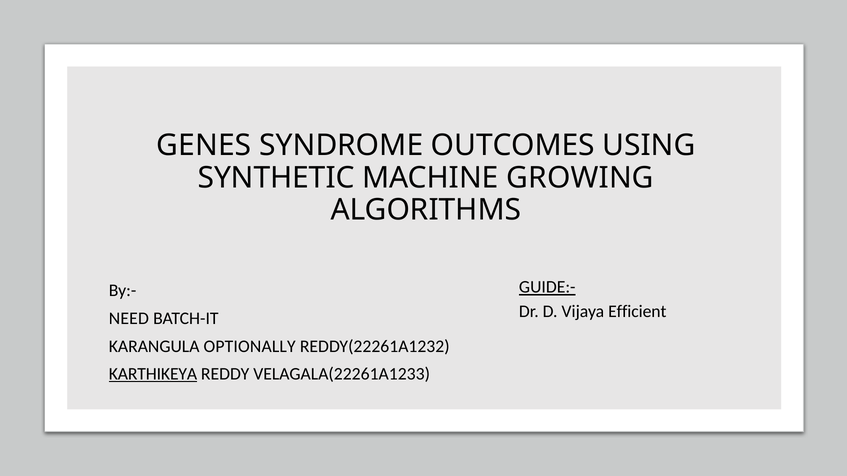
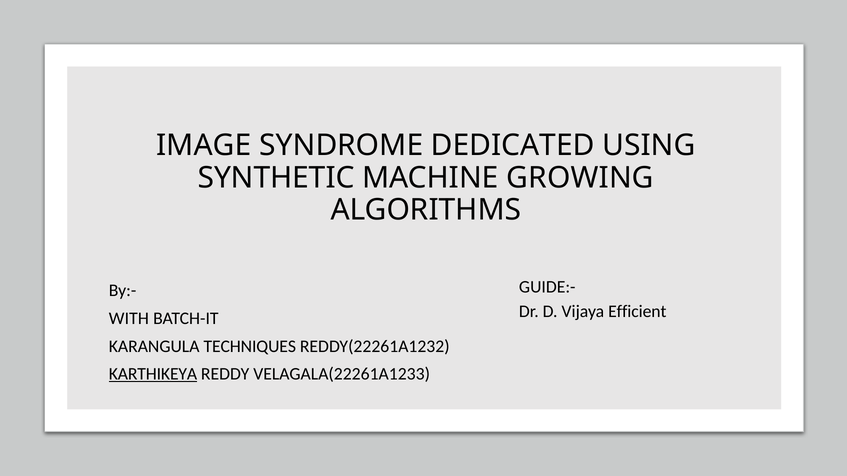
GENES: GENES -> IMAGE
OUTCOMES: OUTCOMES -> DEDICATED
GUIDE:- underline: present -> none
NEED: NEED -> WITH
OPTIONALLY: OPTIONALLY -> TECHNIQUES
